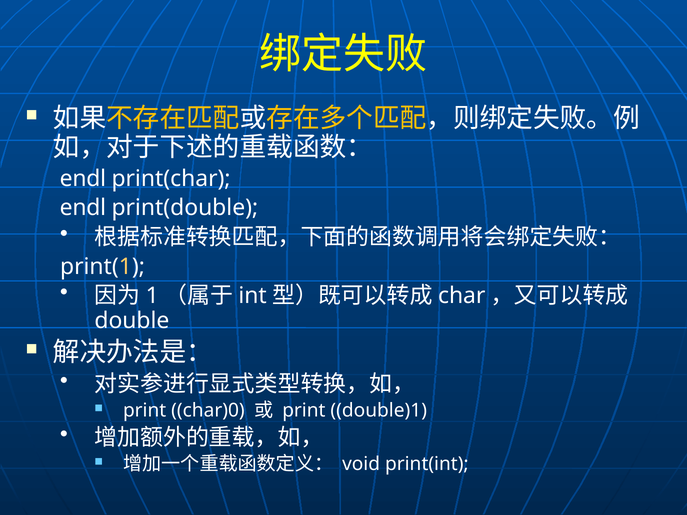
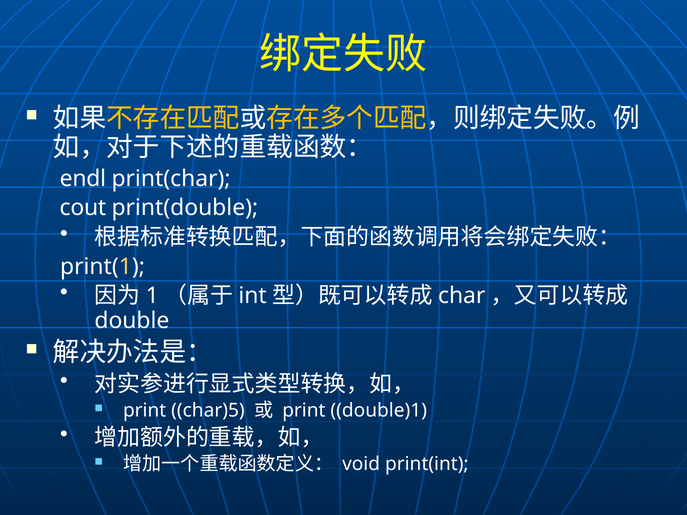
endl at (83, 208): endl -> cout
char)0: char)0 -> char)5
